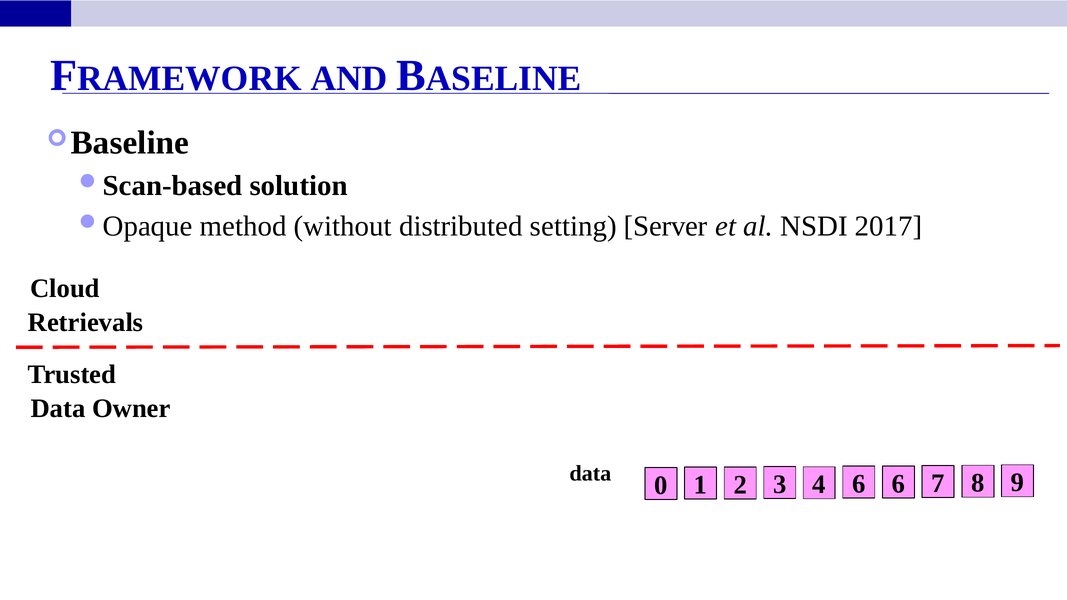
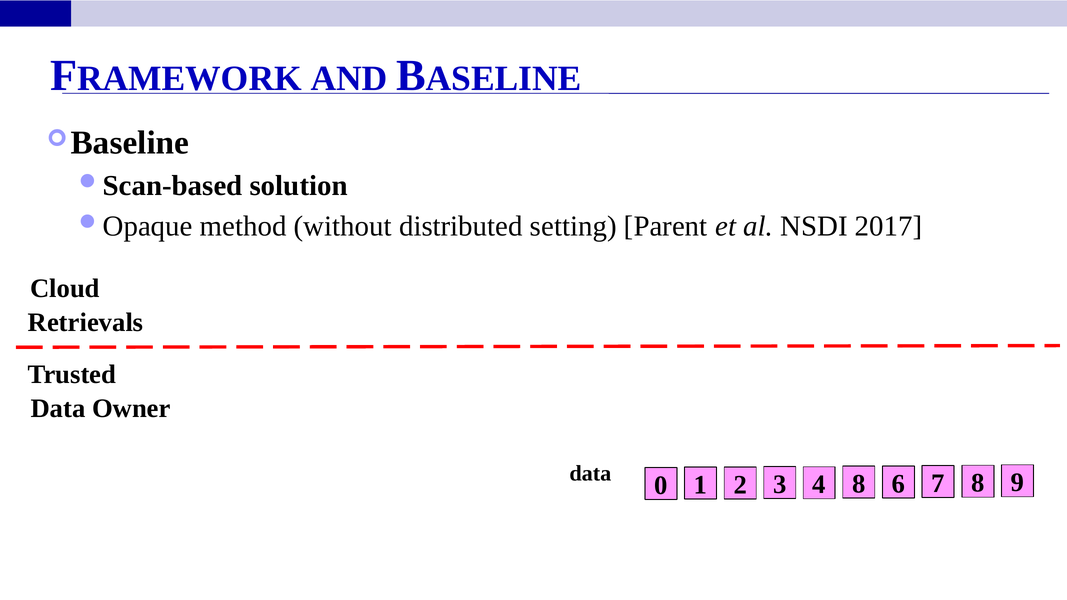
Server: Server -> Parent
4 6: 6 -> 8
